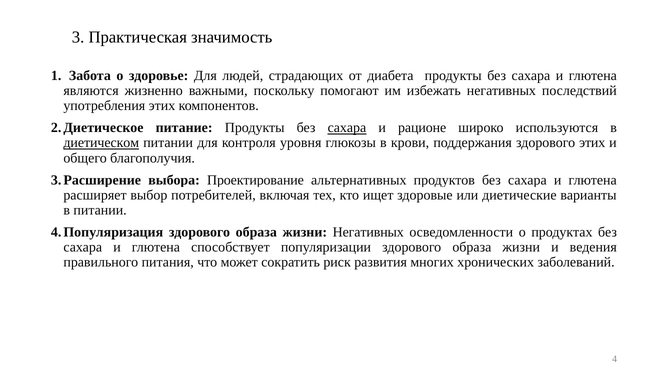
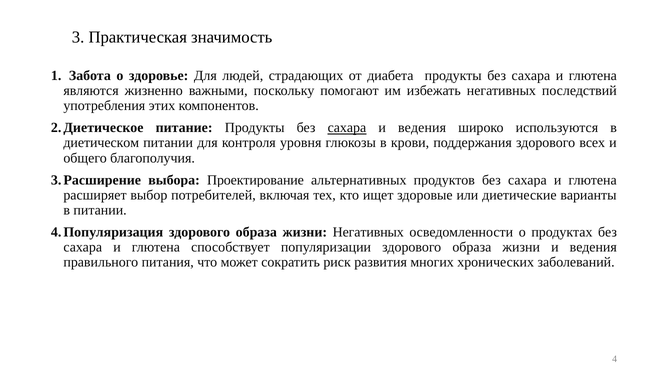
рационе at (422, 128): рационе -> ведения
диетическом underline: present -> none
здорового этих: этих -> всех
